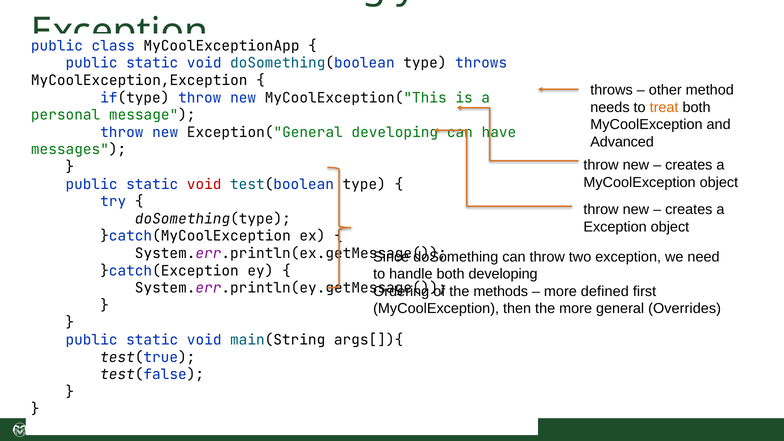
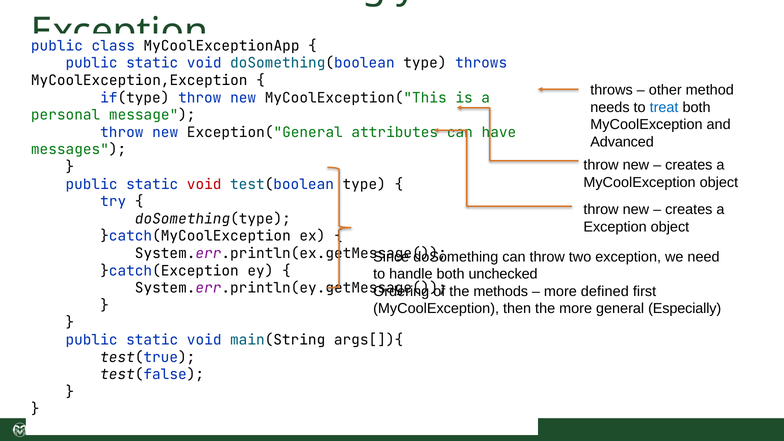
treat colour: orange -> blue
Exception("General developing: developing -> attributes
both developing: developing -> unchecked
Overrides: Overrides -> Especially
